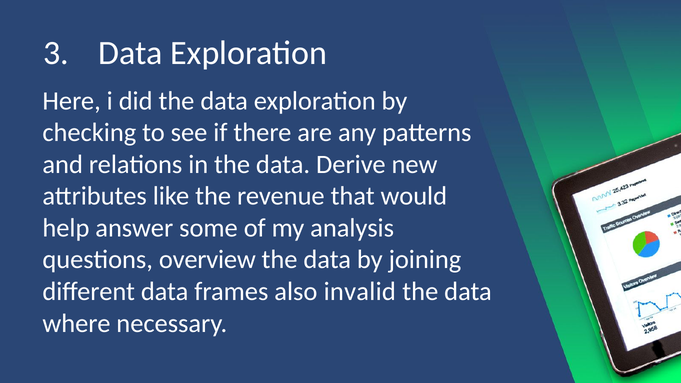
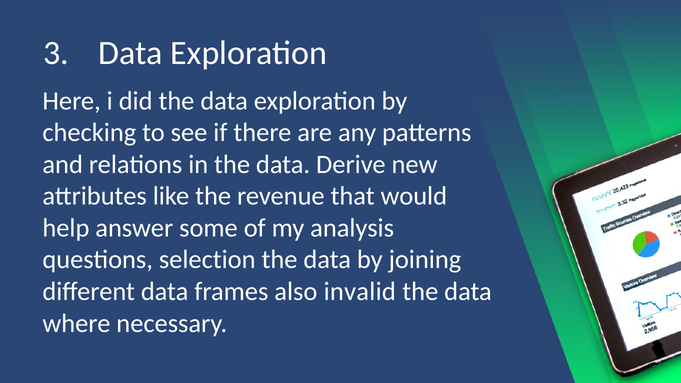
overview: overview -> selection
